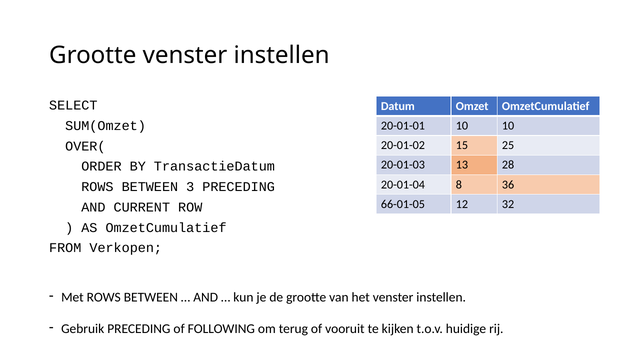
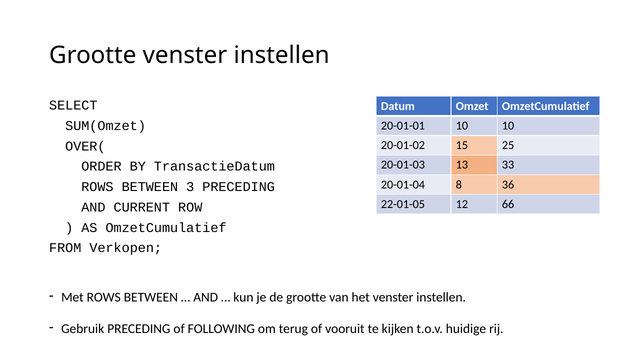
28: 28 -> 33
66-01-05: 66-01-05 -> 22-01-05
32: 32 -> 66
